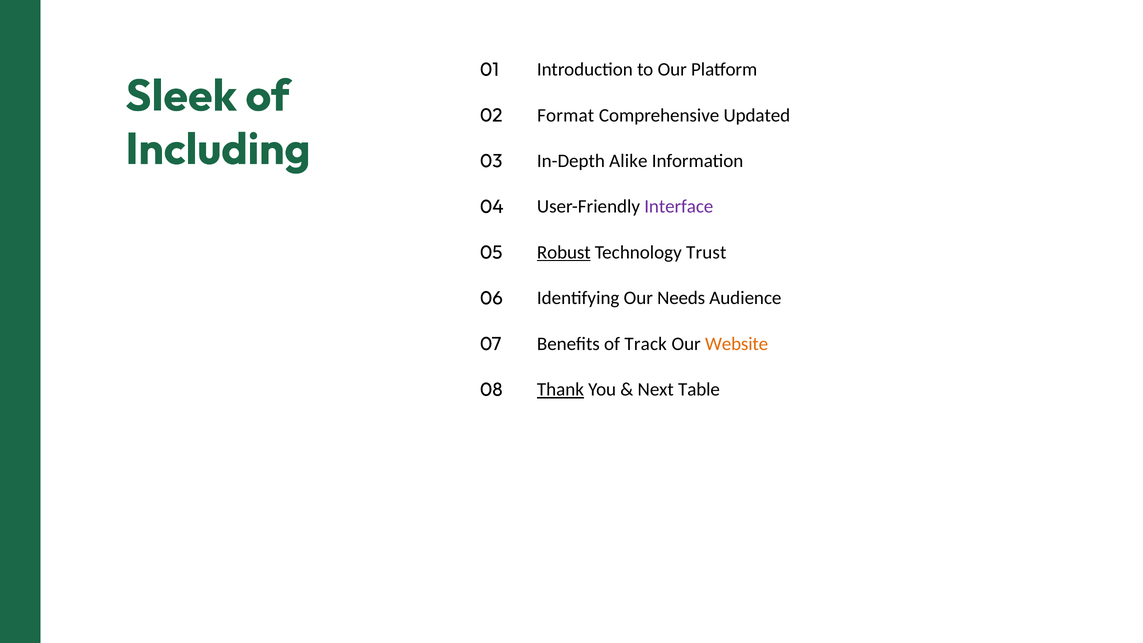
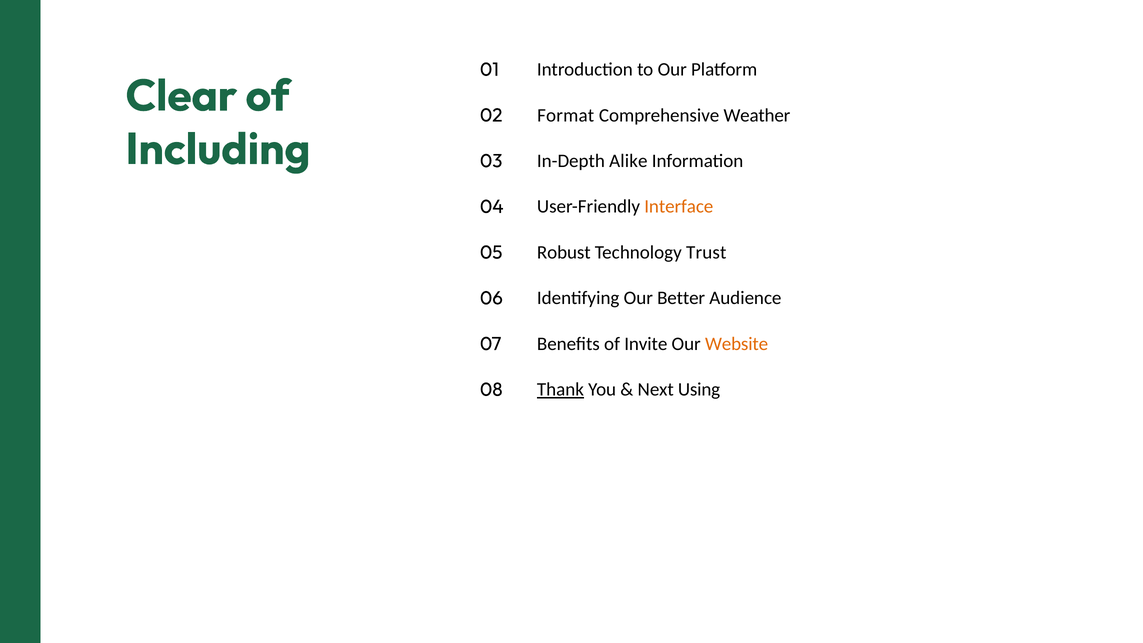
Sleek: Sleek -> Clear
Updated: Updated -> Weather
Interface colour: purple -> orange
Robust underline: present -> none
Needs: Needs -> Better
Track: Track -> Invite
Table: Table -> Using
